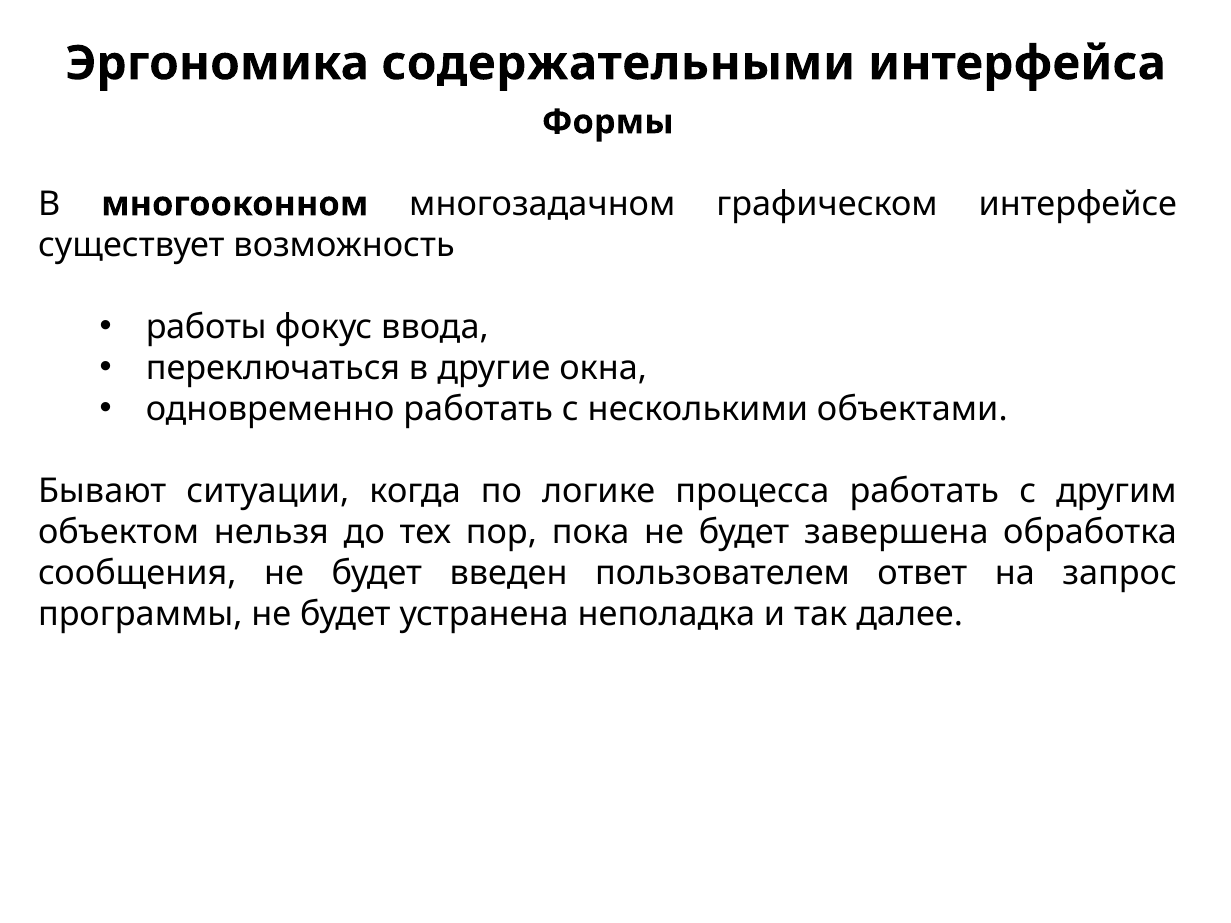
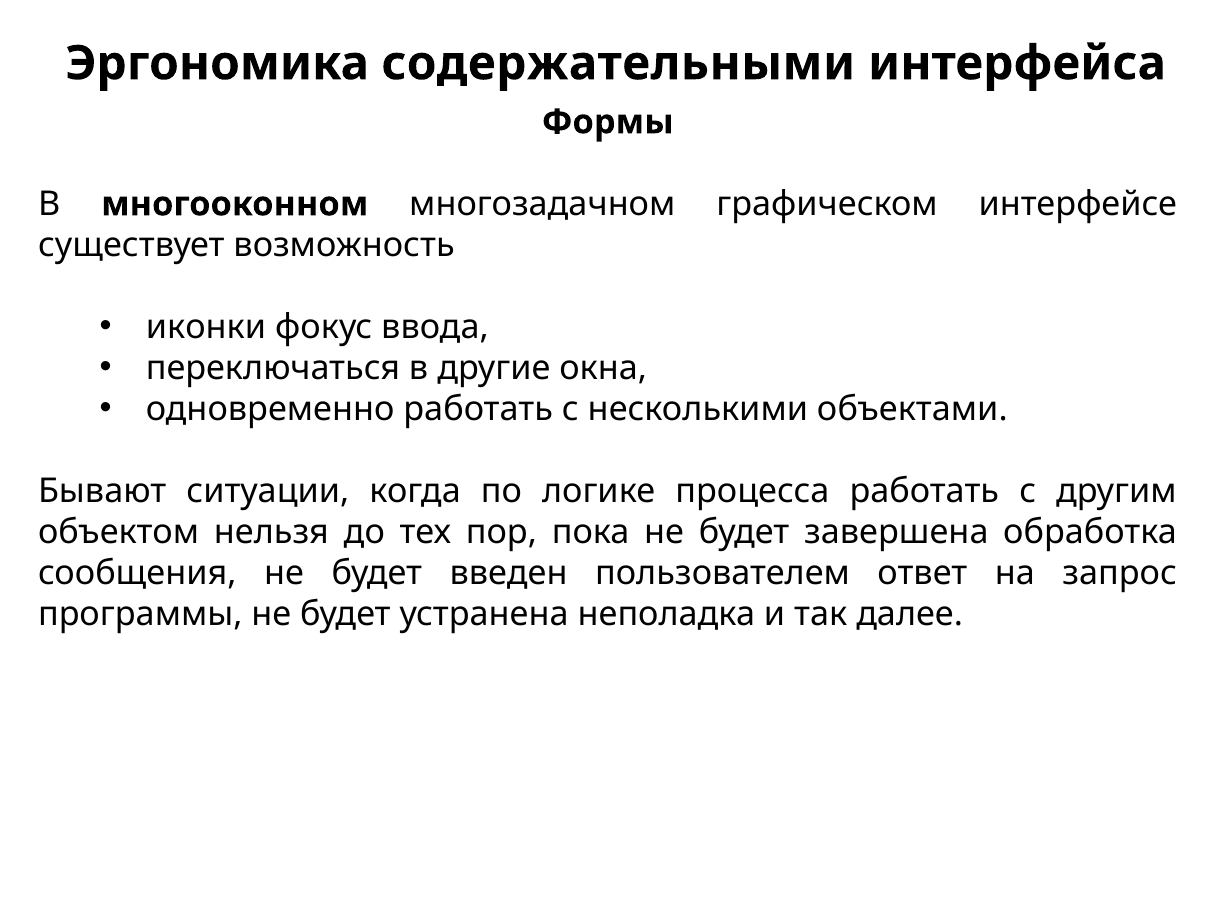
работы: работы -> иконки
